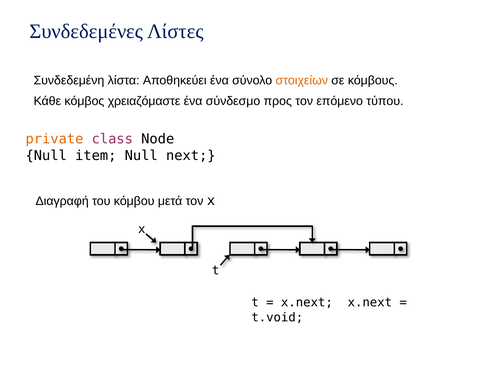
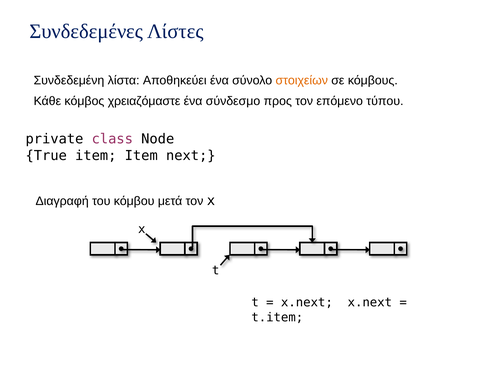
private colour: orange -> black
Null at (46, 155): Null -> True
item Null: Null -> Item
t.void: t.void -> t.item
